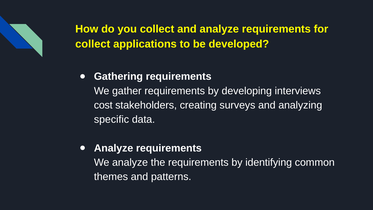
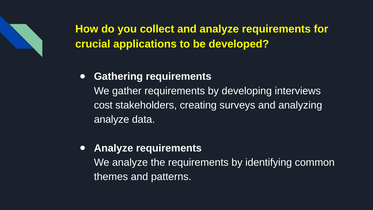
collect at (93, 44): collect -> crucial
specific at (111, 119): specific -> analyze
